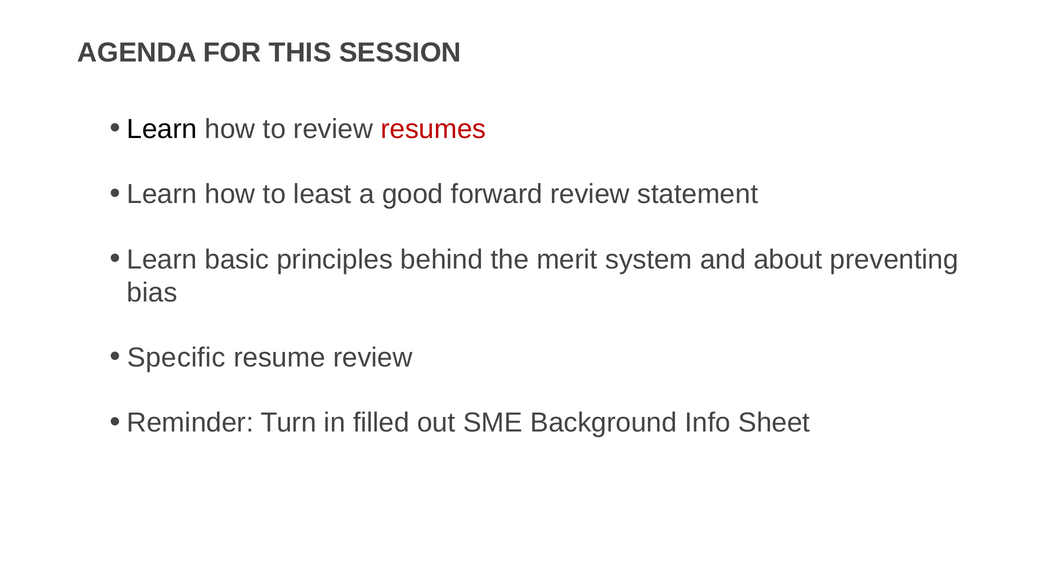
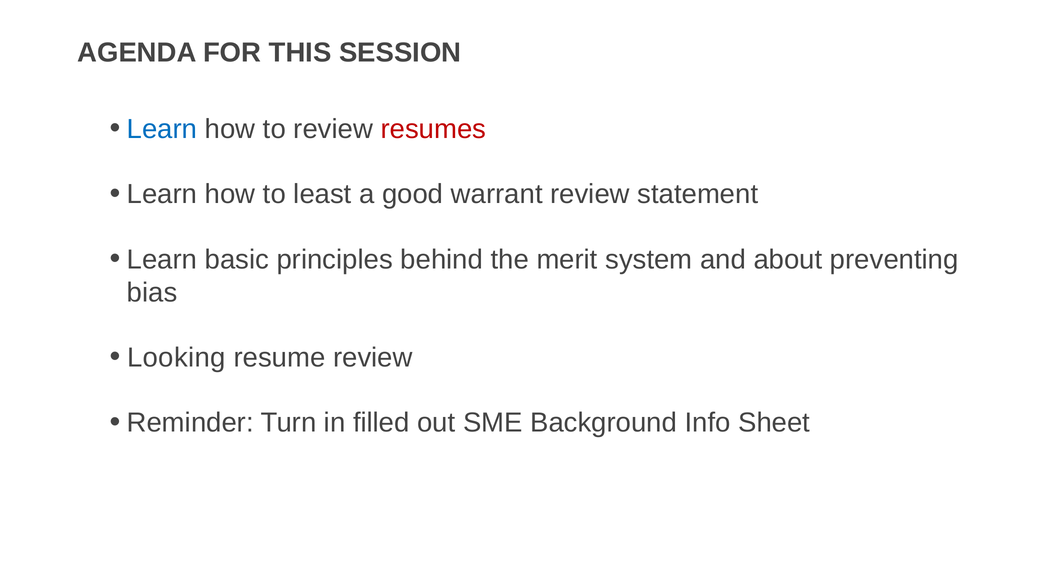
Learn at (162, 129) colour: black -> blue
forward: forward -> warrant
Specific: Specific -> Looking
